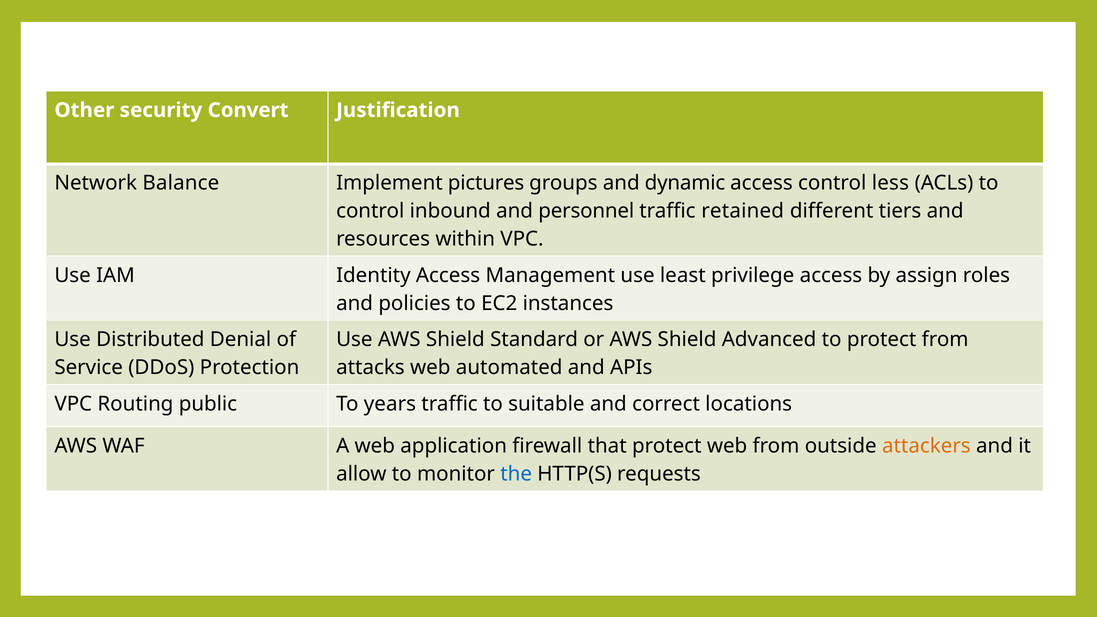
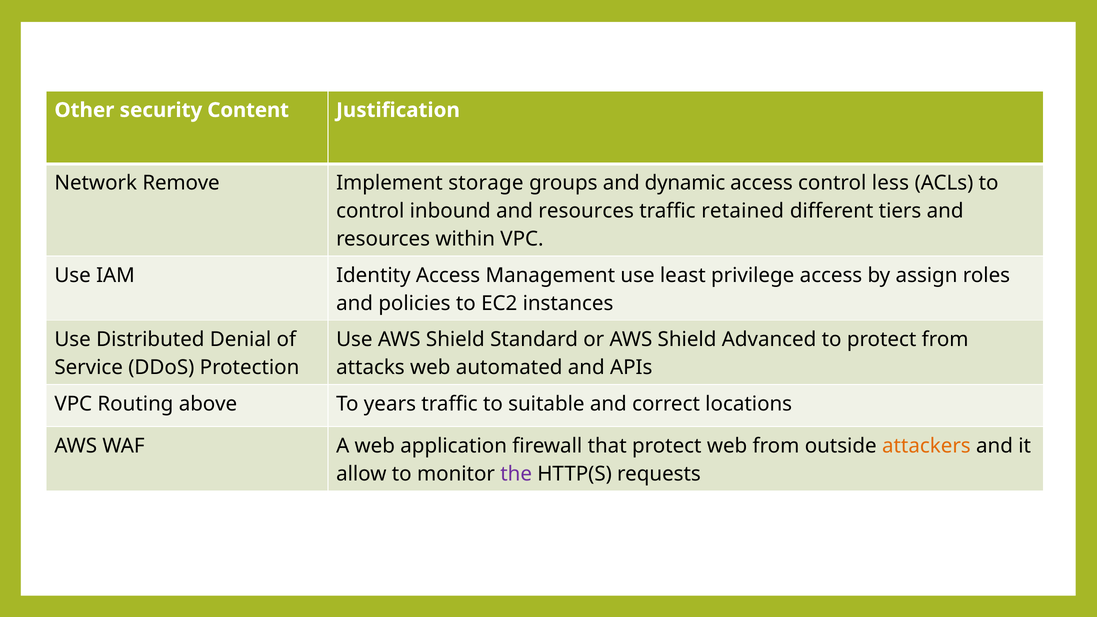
Convert: Convert -> Content
Balance: Balance -> Remove
pictures: pictures -> storage
inbound and personnel: personnel -> resources
public: public -> above
the colour: blue -> purple
